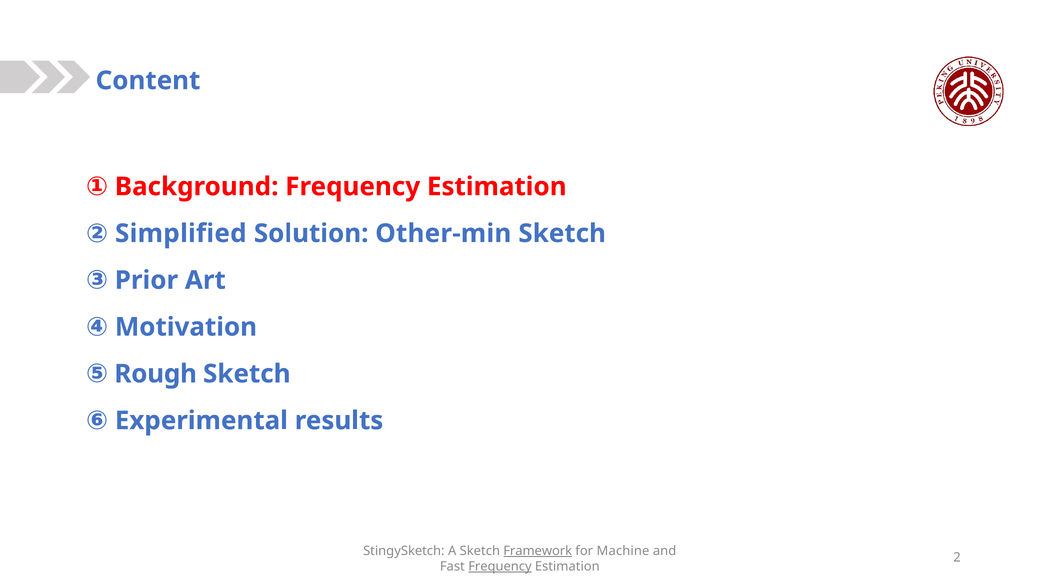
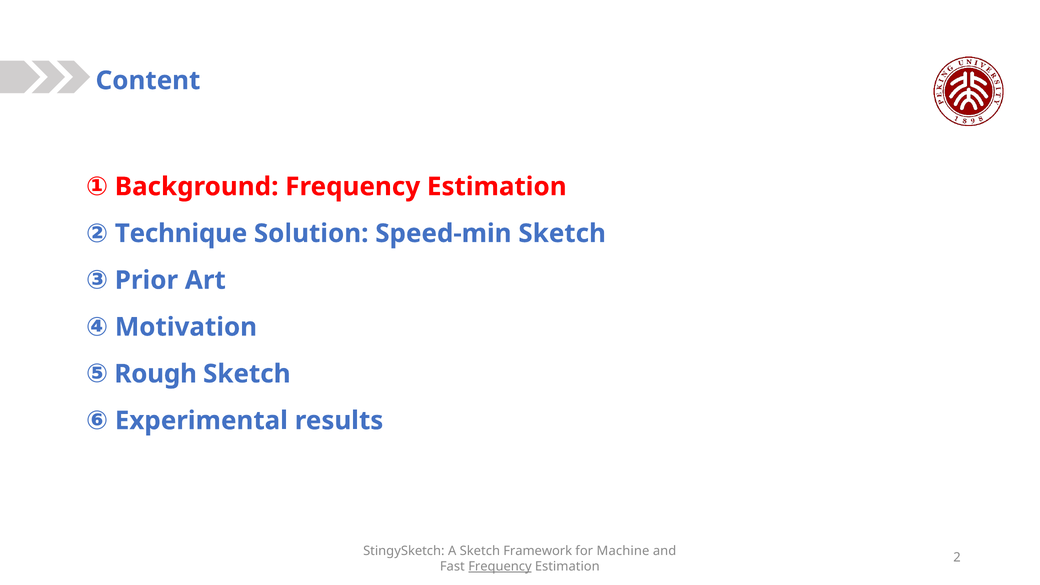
Simplified: Simplified -> Technique
Other-min: Other-min -> Speed-min
Framework underline: present -> none
